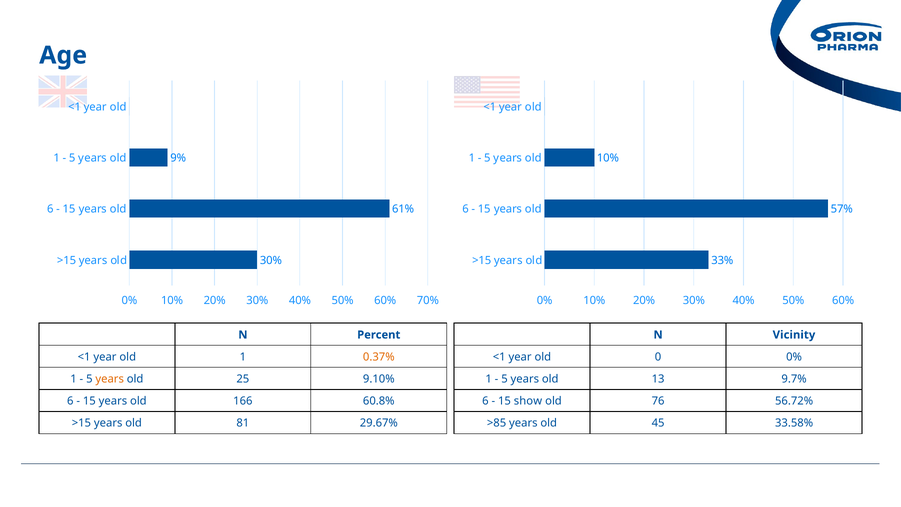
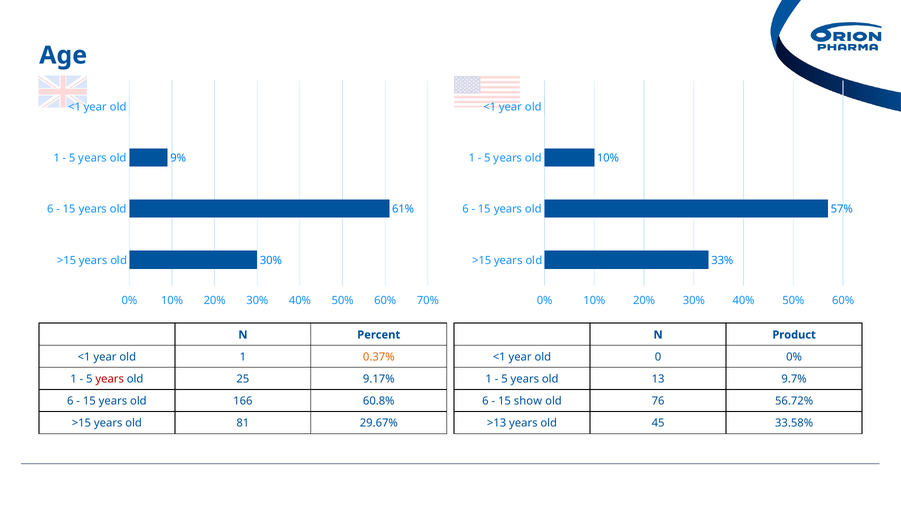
Vicinity: Vicinity -> Product
years at (110, 379) colour: orange -> red
9.10%: 9.10% -> 9.17%
>85: >85 -> >13
